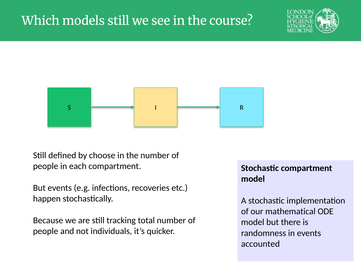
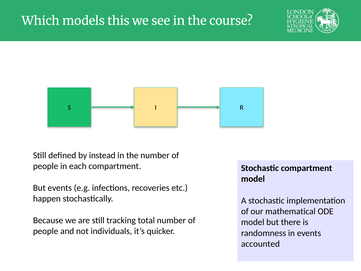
models still: still -> this
choose: choose -> instead
